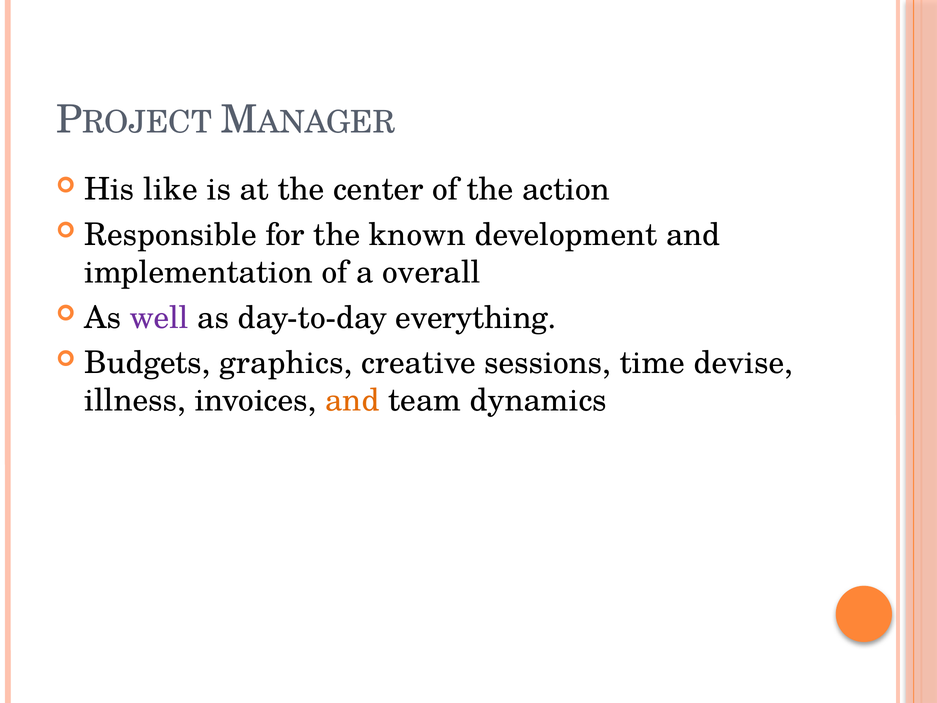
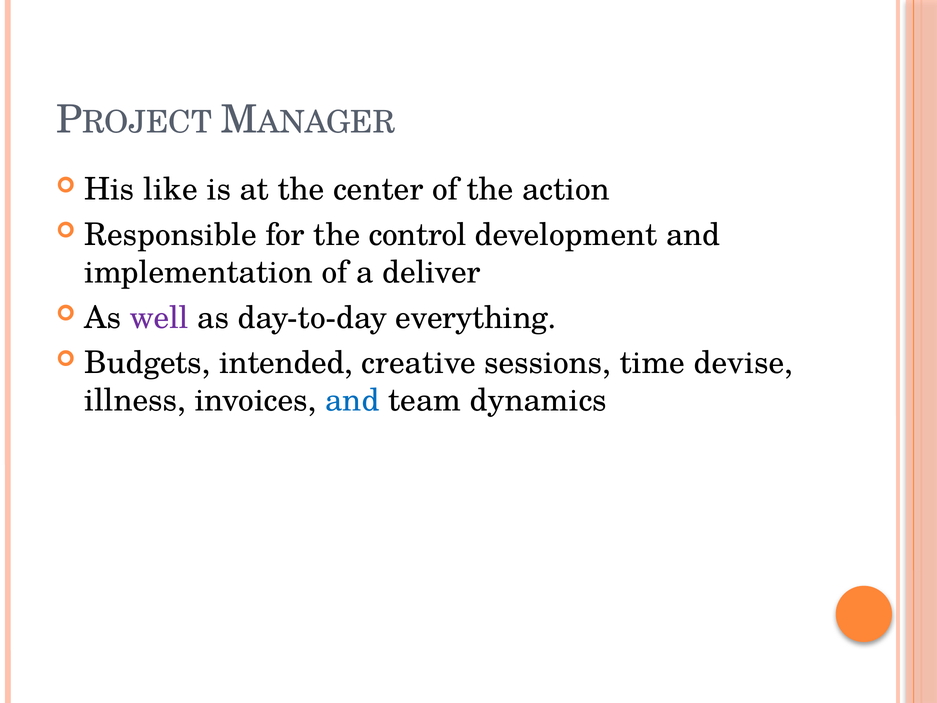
known: known -> control
overall: overall -> deliver
graphics: graphics -> intended
and at (352, 400) colour: orange -> blue
